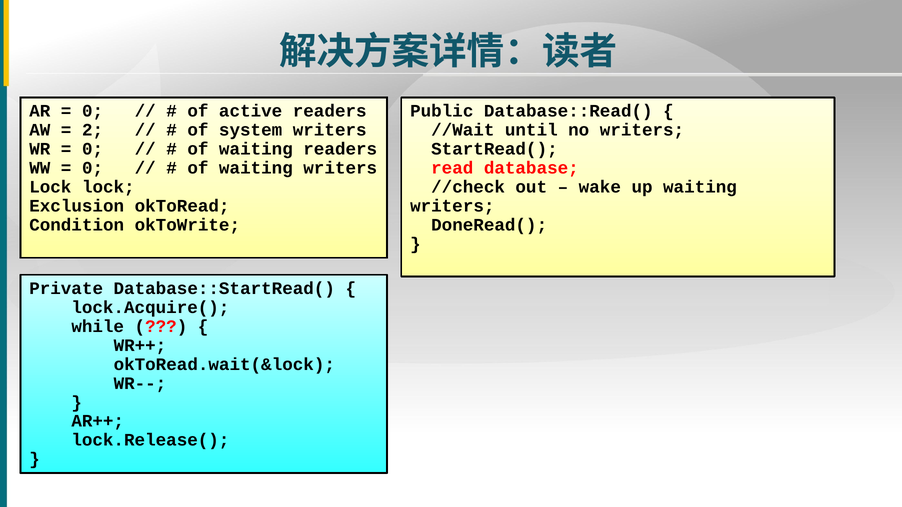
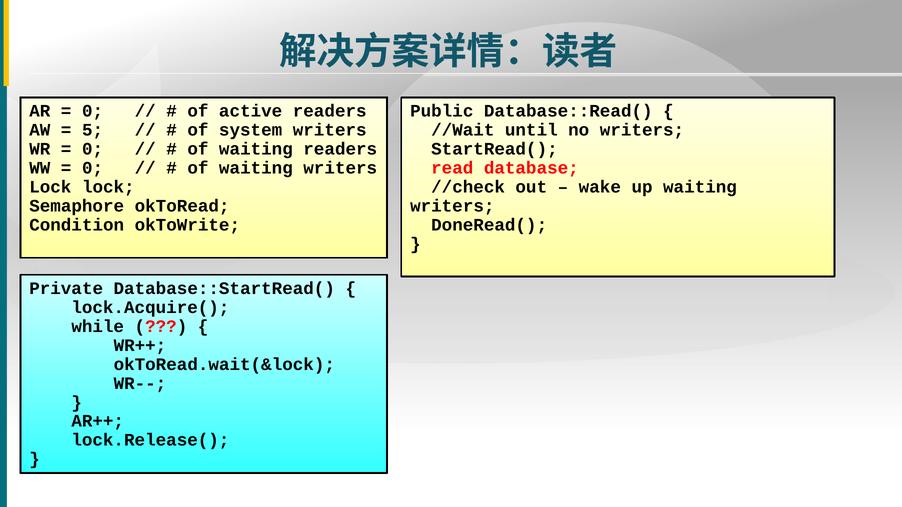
2: 2 -> 5
Exclusion: Exclusion -> Semaphore
